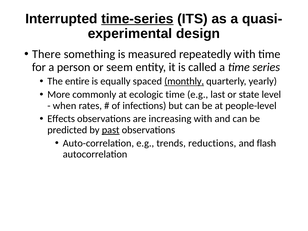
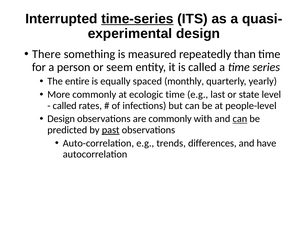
repeatedly with: with -> than
monthly underline: present -> none
when at (65, 106): when -> called
Effects at (61, 119): Effects -> Design
are increasing: increasing -> commonly
can at (240, 119) underline: none -> present
reductions: reductions -> differences
flash: flash -> have
